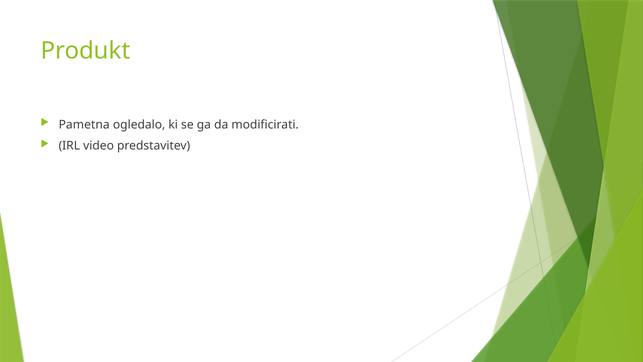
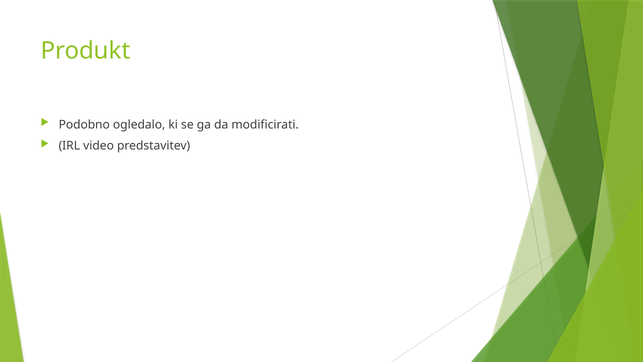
Pametna: Pametna -> Podobno
